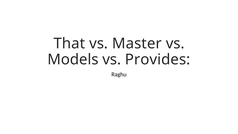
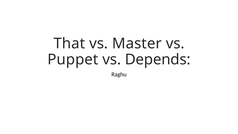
Models: Models -> Puppet
Provides: Provides -> Depends
